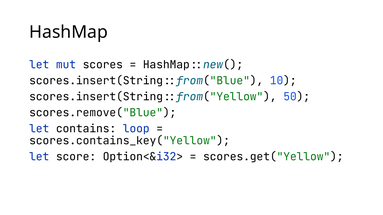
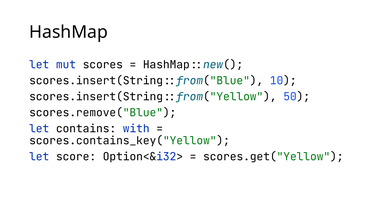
loop: loop -> with
